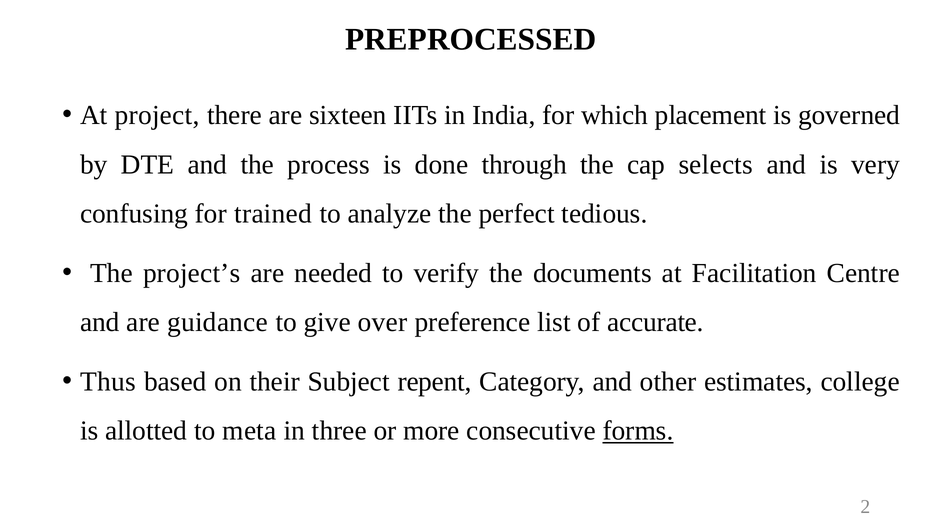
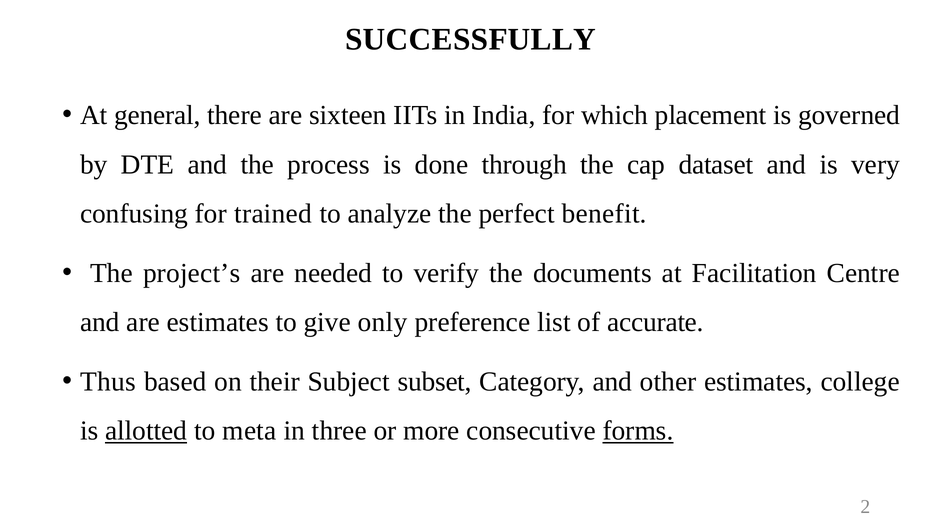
PREPROCESSED: PREPROCESSED -> SUCCESSFULLY
project: project -> general
selects: selects -> dataset
tedious: tedious -> benefit
are guidance: guidance -> estimates
over: over -> only
repent: repent -> subset
allotted underline: none -> present
